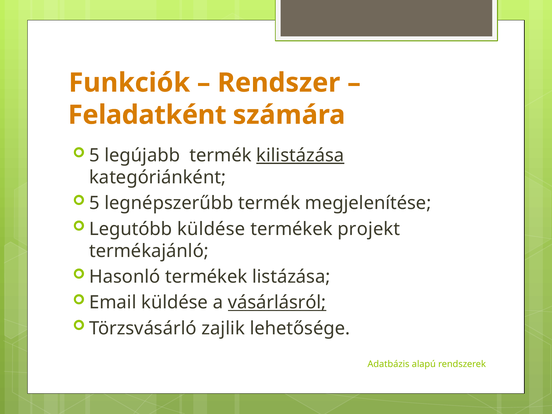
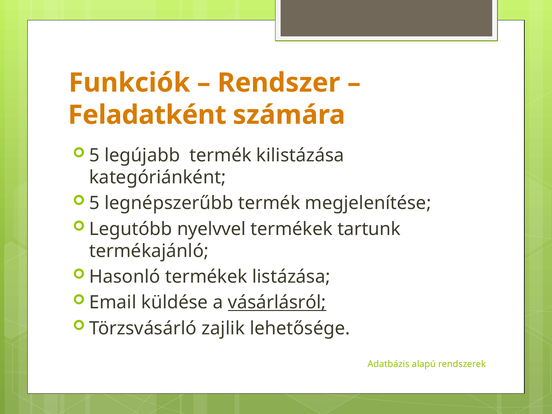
kilistázása underline: present -> none
Legutóbb küldése: küldése -> nyelvvel
projekt: projekt -> tartunk
